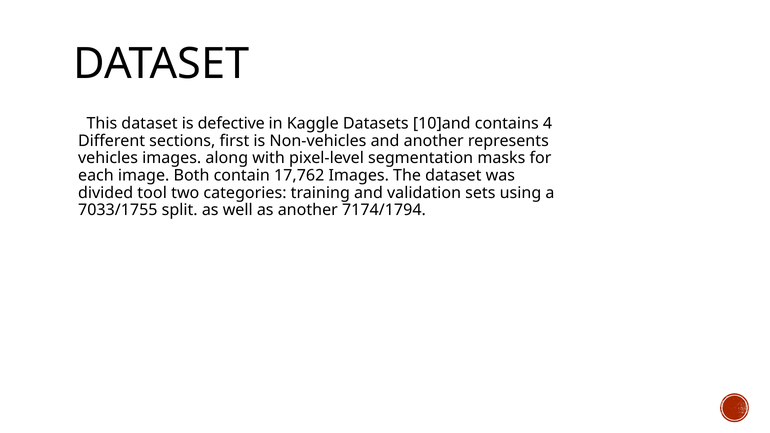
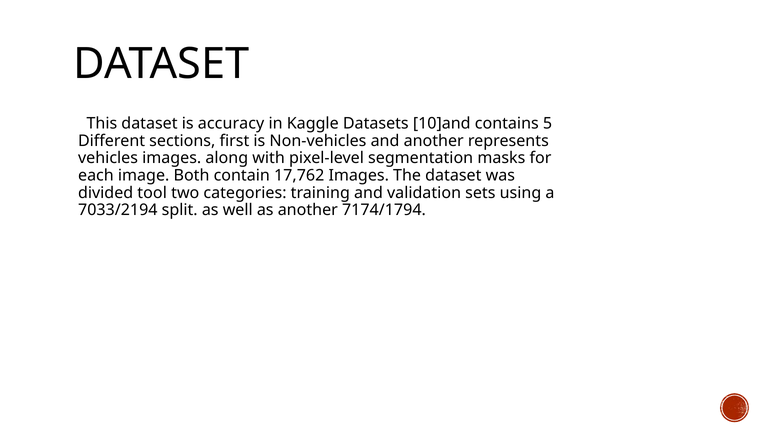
defective: defective -> accuracy
4: 4 -> 5
7033/1755: 7033/1755 -> 7033/2194
